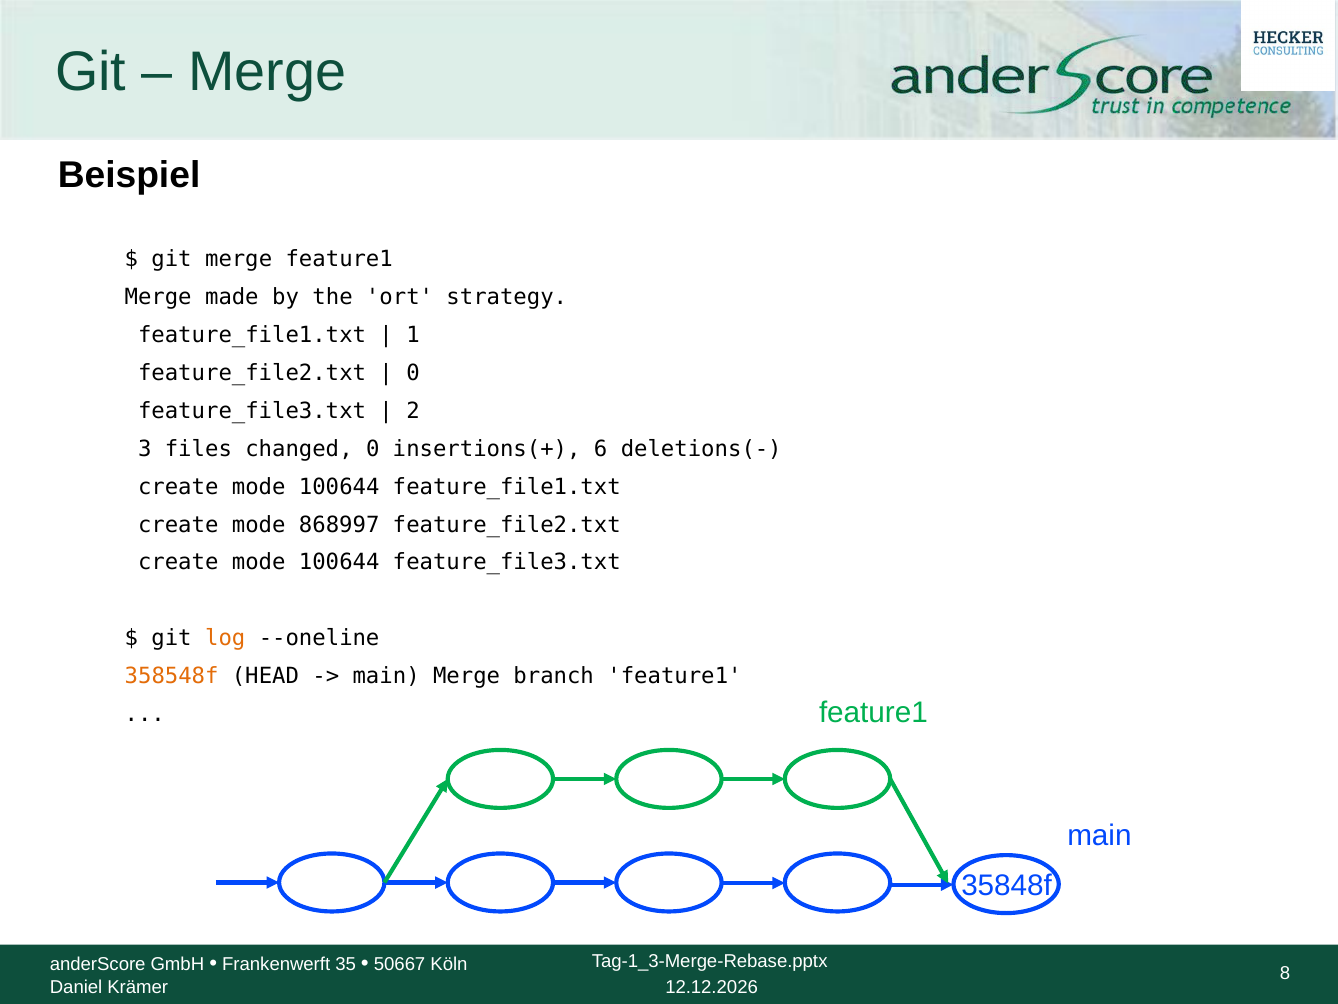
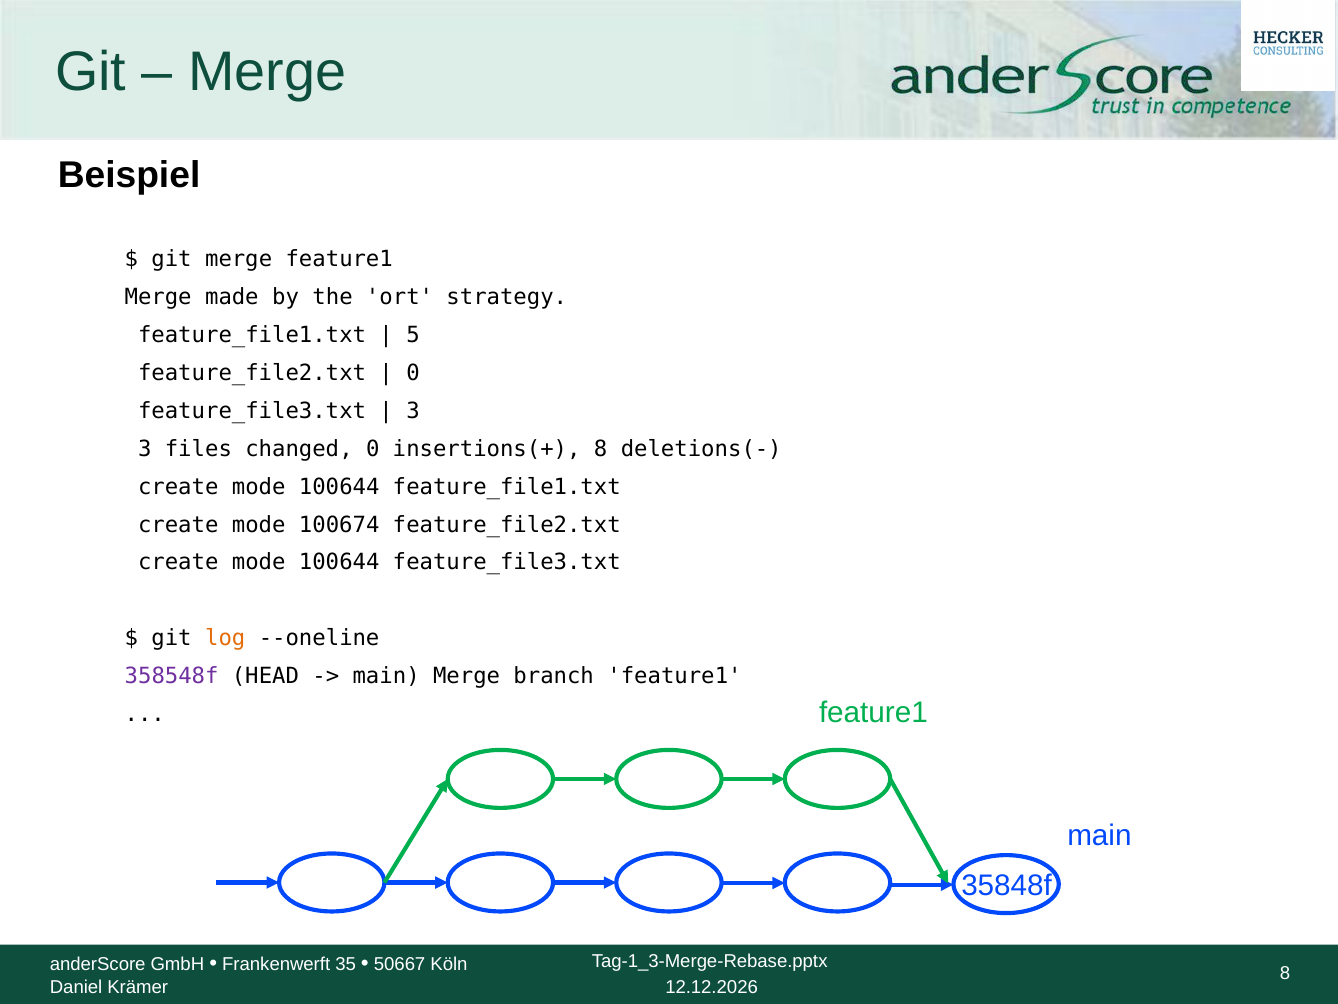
1: 1 -> 5
2 at (413, 411): 2 -> 3
insertions(+ 6: 6 -> 8
868997: 868997 -> 100674
358548f colour: orange -> purple
